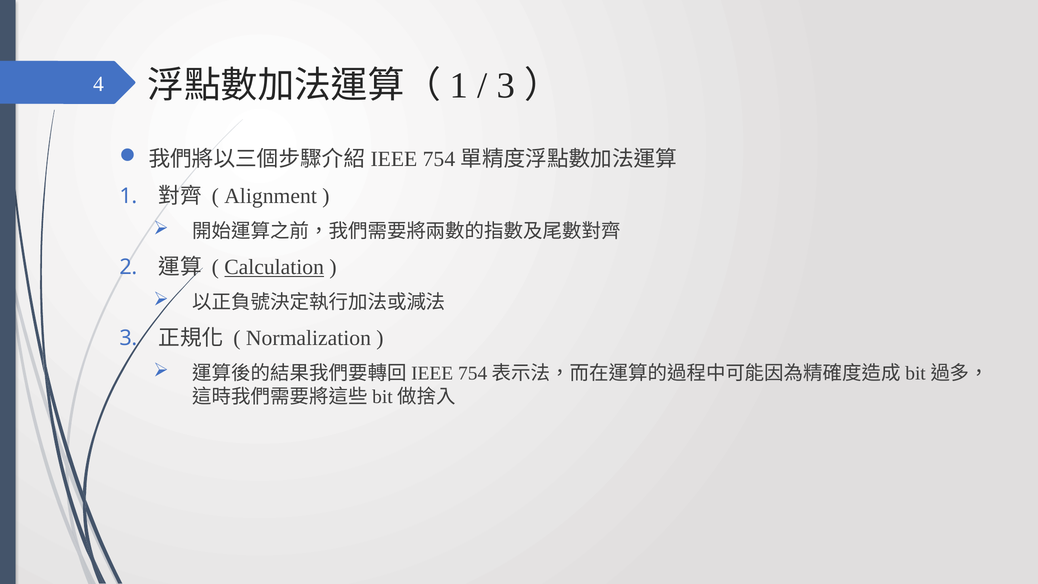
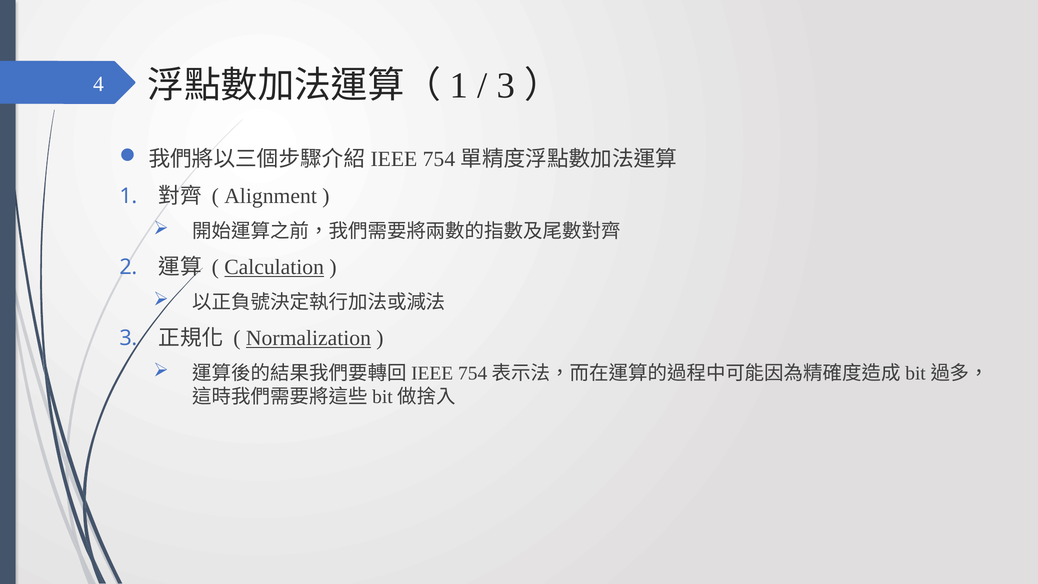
Normalization underline: none -> present
